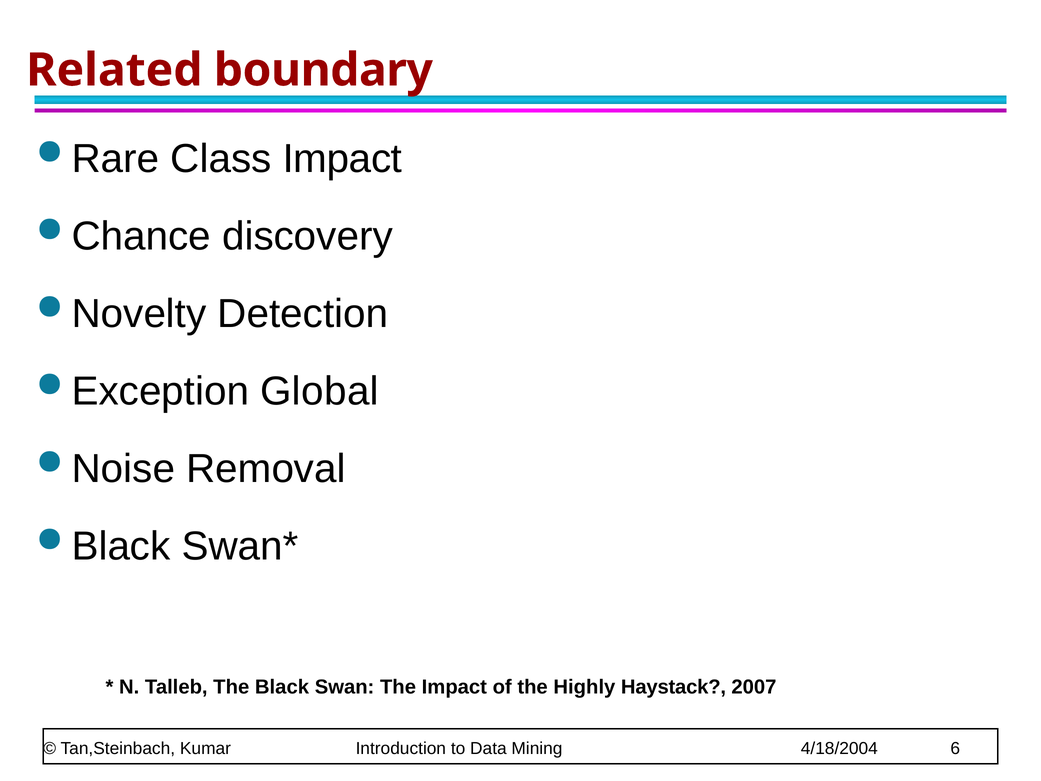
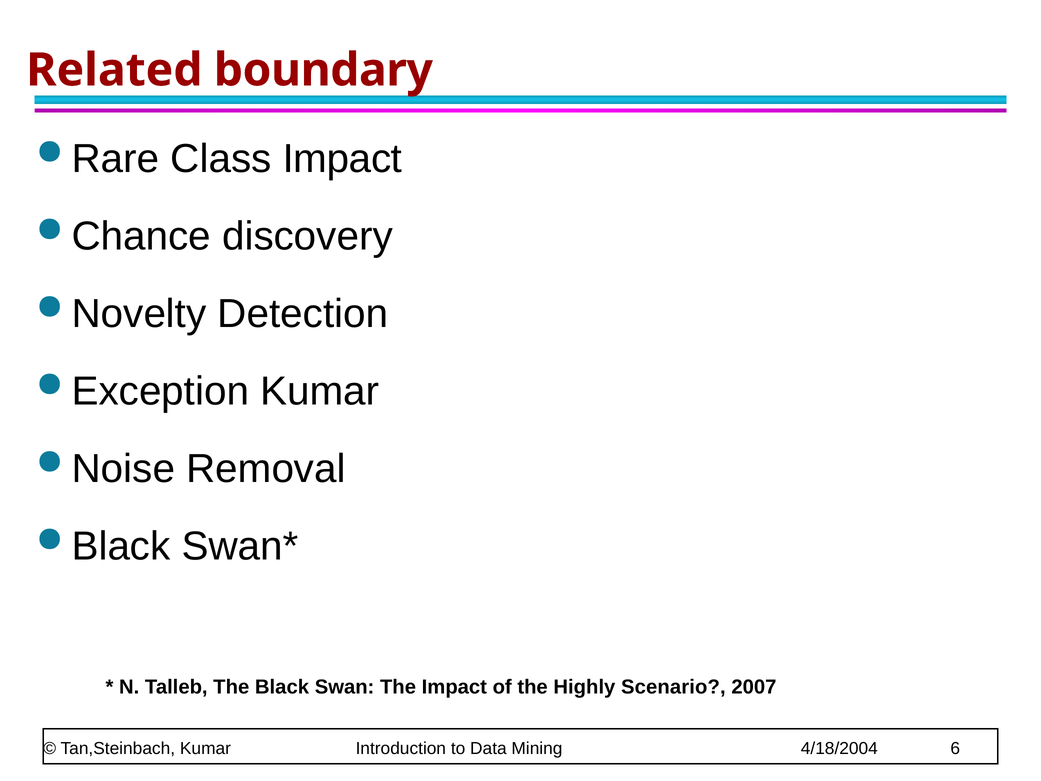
Exception Global: Global -> Kumar
Haystack: Haystack -> Scenario
